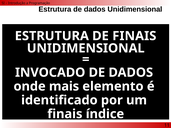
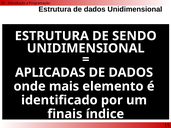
DE FINAIS: FINAIS -> SENDO
INVOCADO: INVOCADO -> APLICADAS
